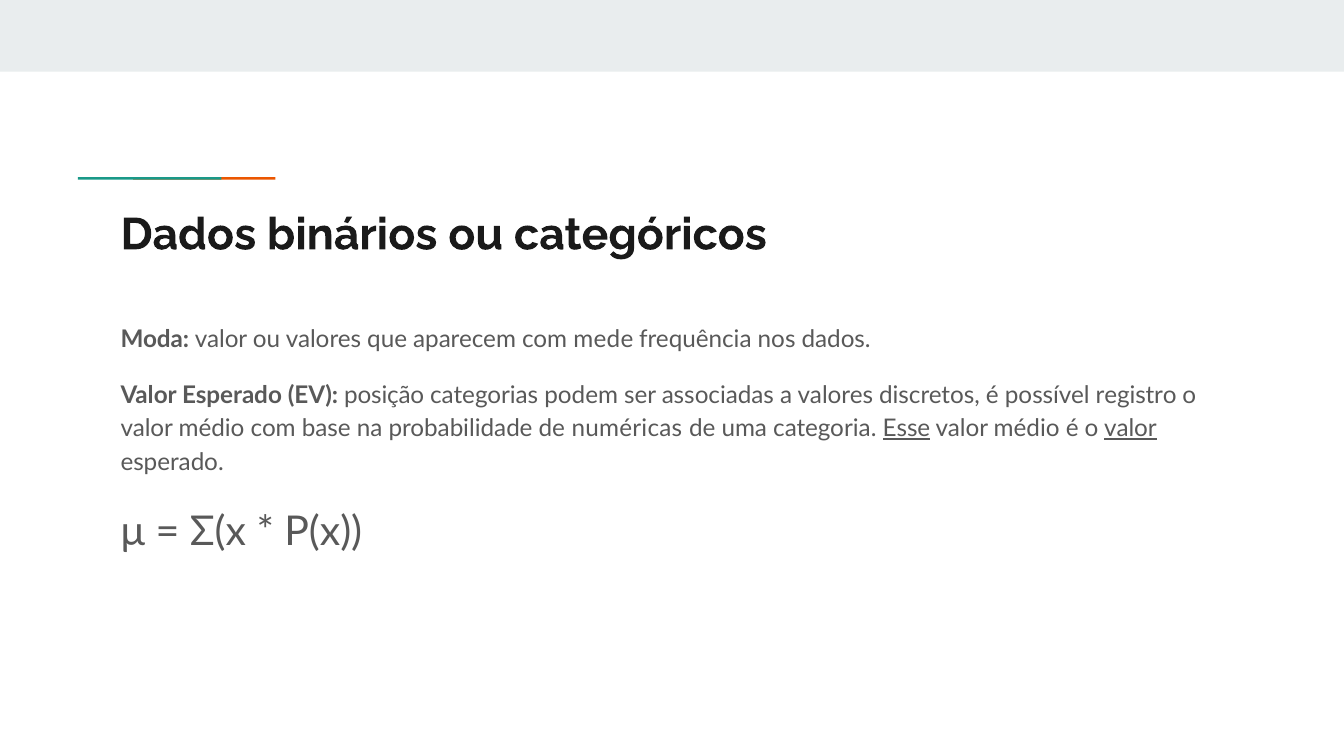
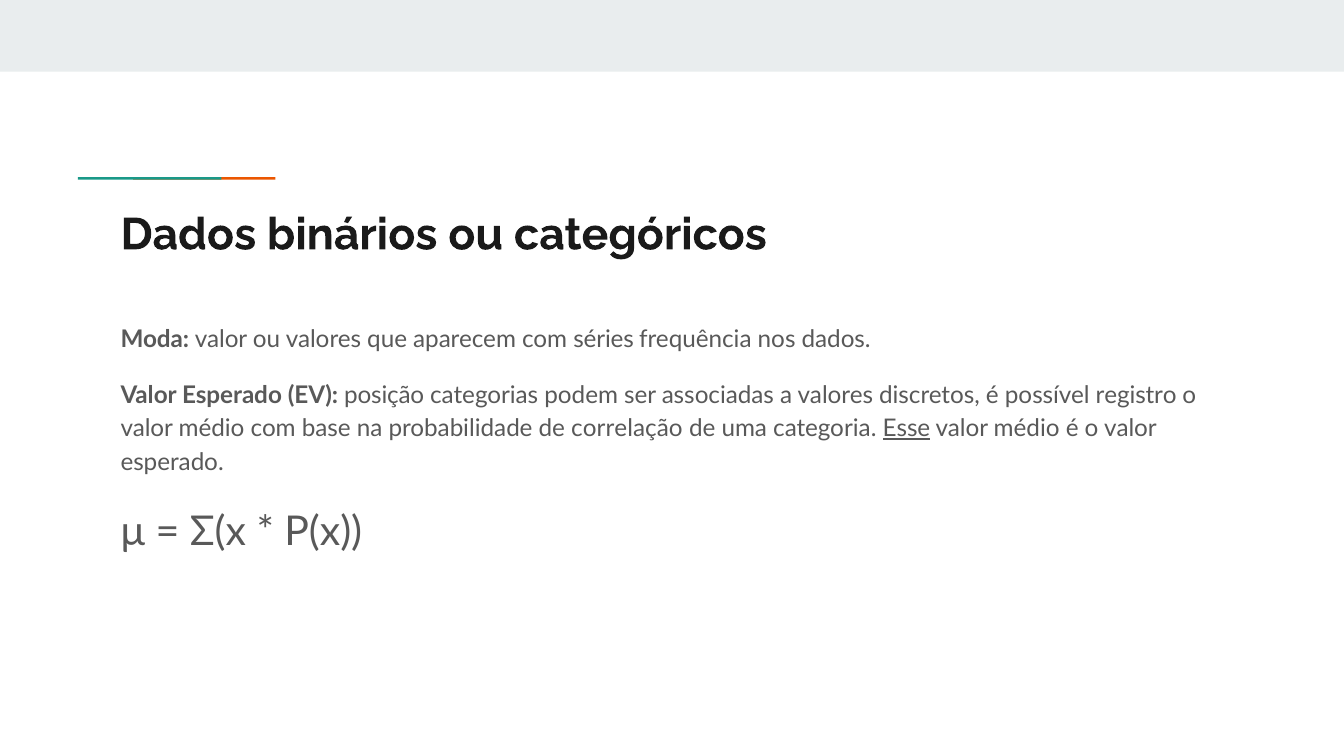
mede: mede -> séries
numéricas: numéricas -> correlação
valor at (1130, 429) underline: present -> none
